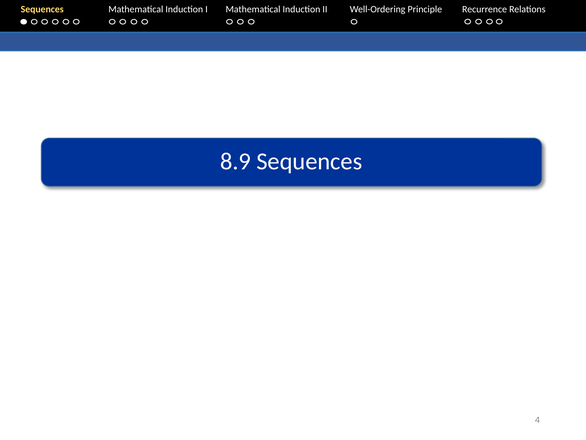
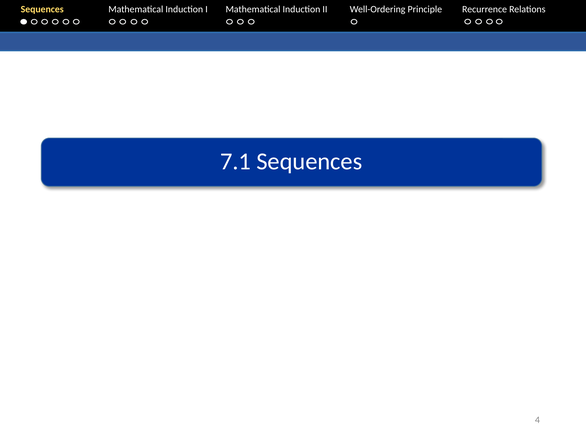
8.9: 8.9 -> 7.1
